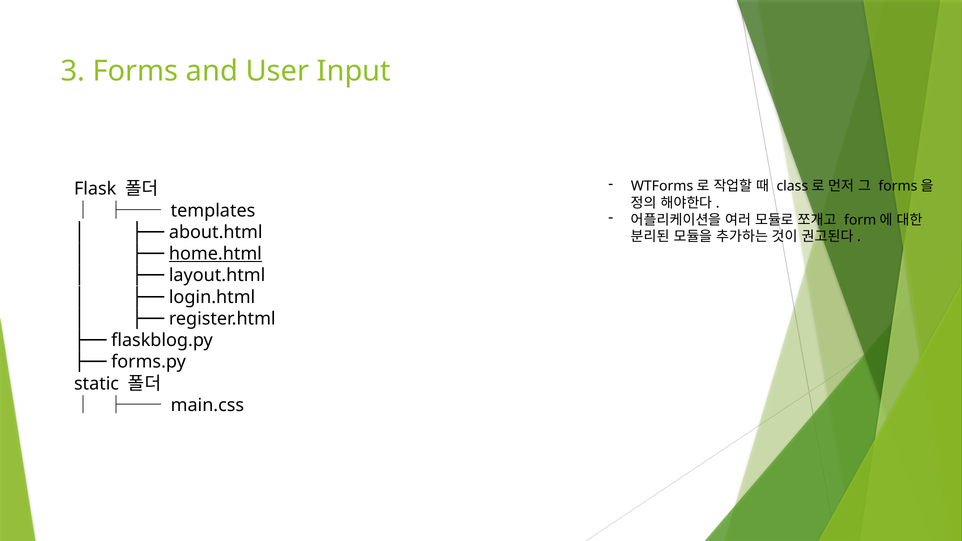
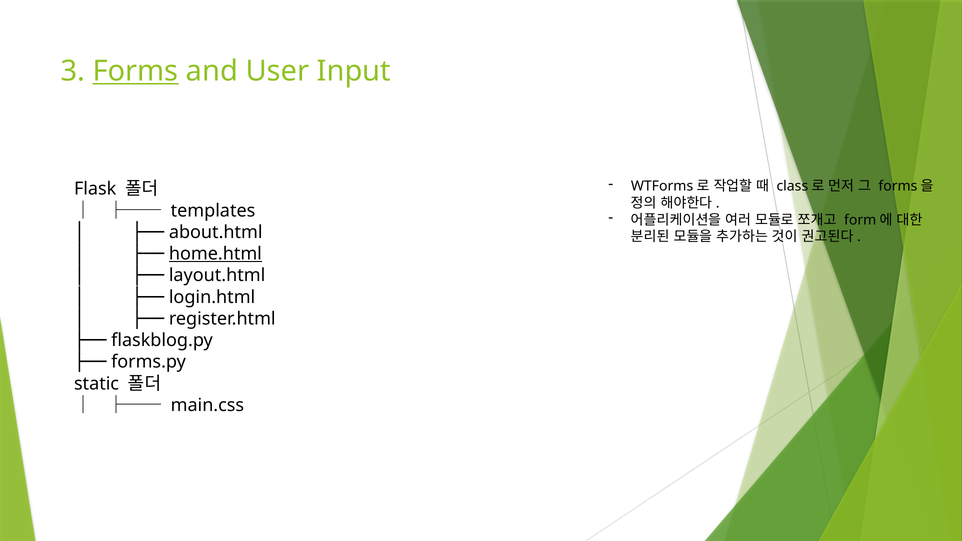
Forms underline: none -> present
